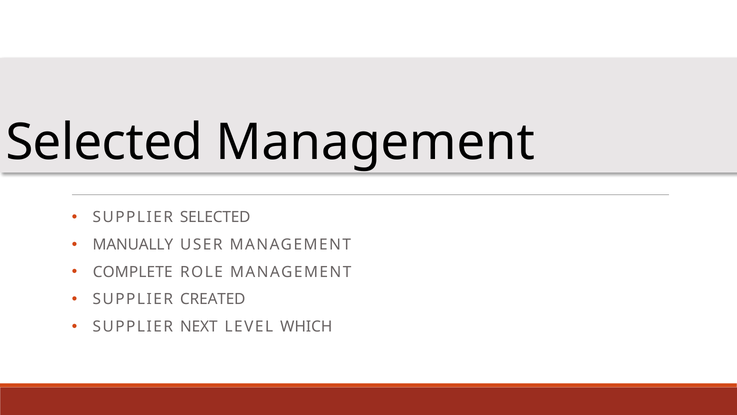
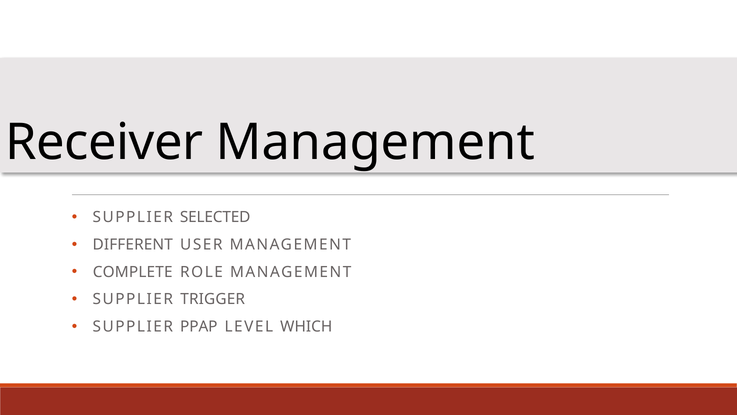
Selected at (104, 142): Selected -> Receiver
MANUALLY: MANUALLY -> DIFFERENT
CREATED: CREATED -> TRIGGER
NEXT: NEXT -> PPAP
